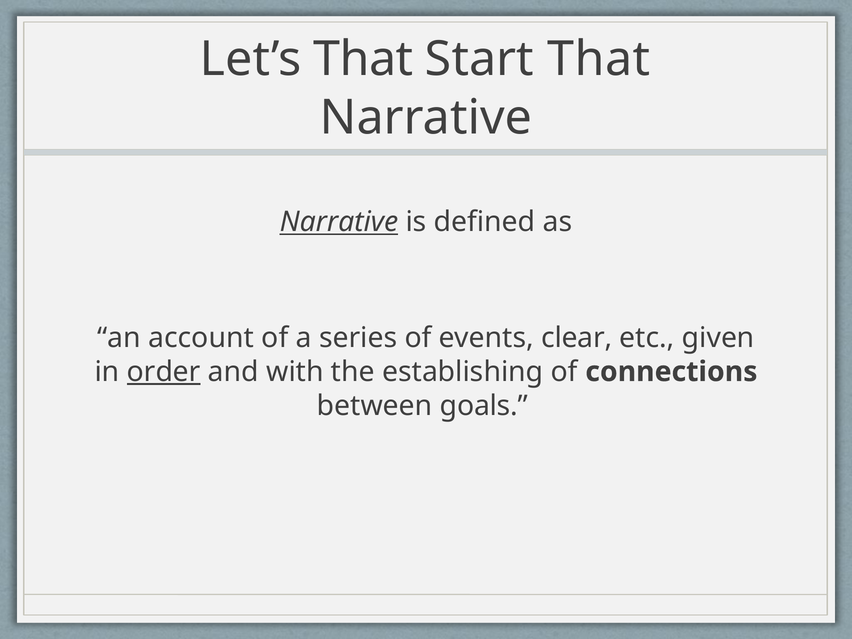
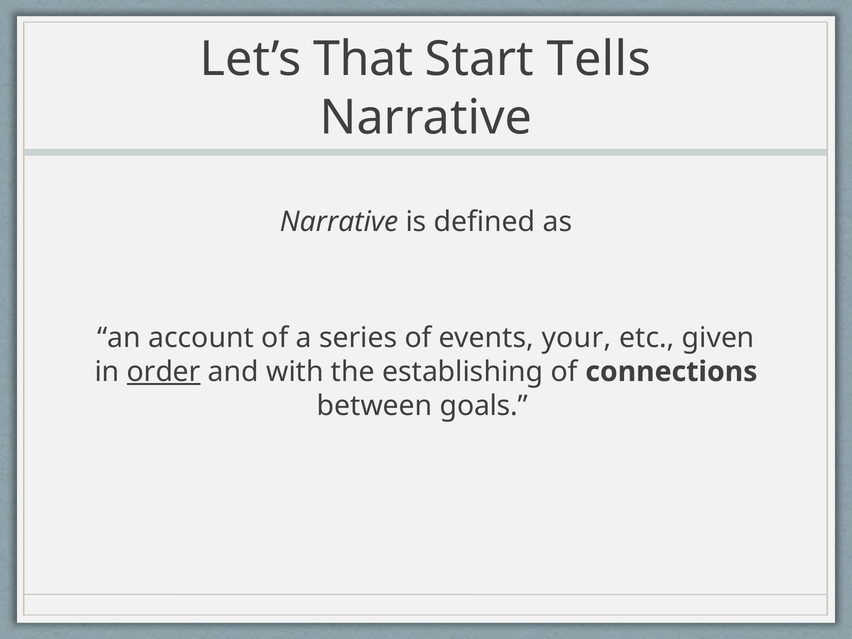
Start That: That -> Tells
Narrative at (339, 222) underline: present -> none
clear: clear -> your
